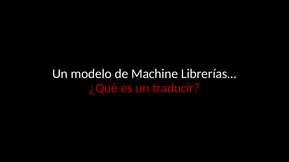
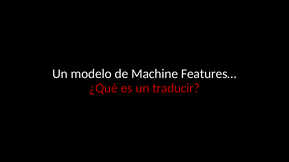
Librerías…: Librerías… -> Features…
